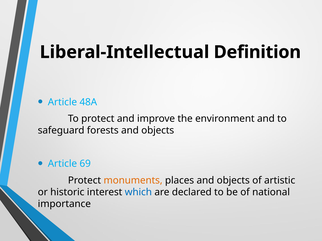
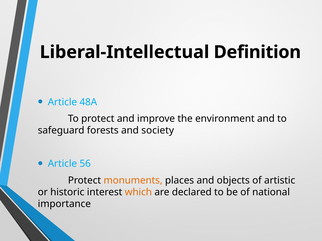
forests and objects: objects -> society
69: 69 -> 56
which colour: blue -> orange
